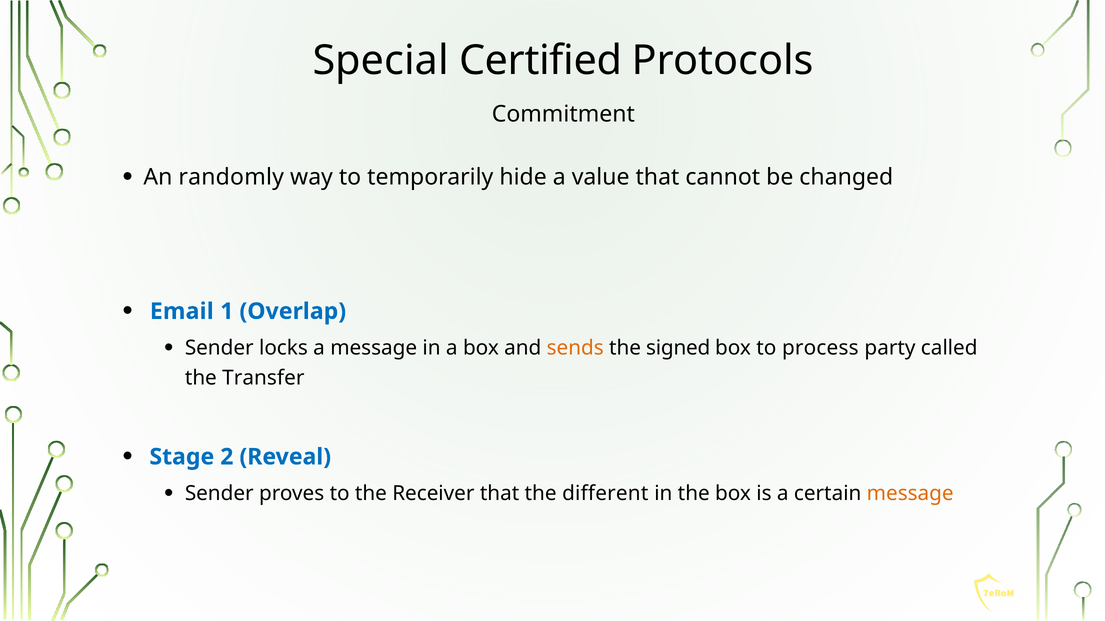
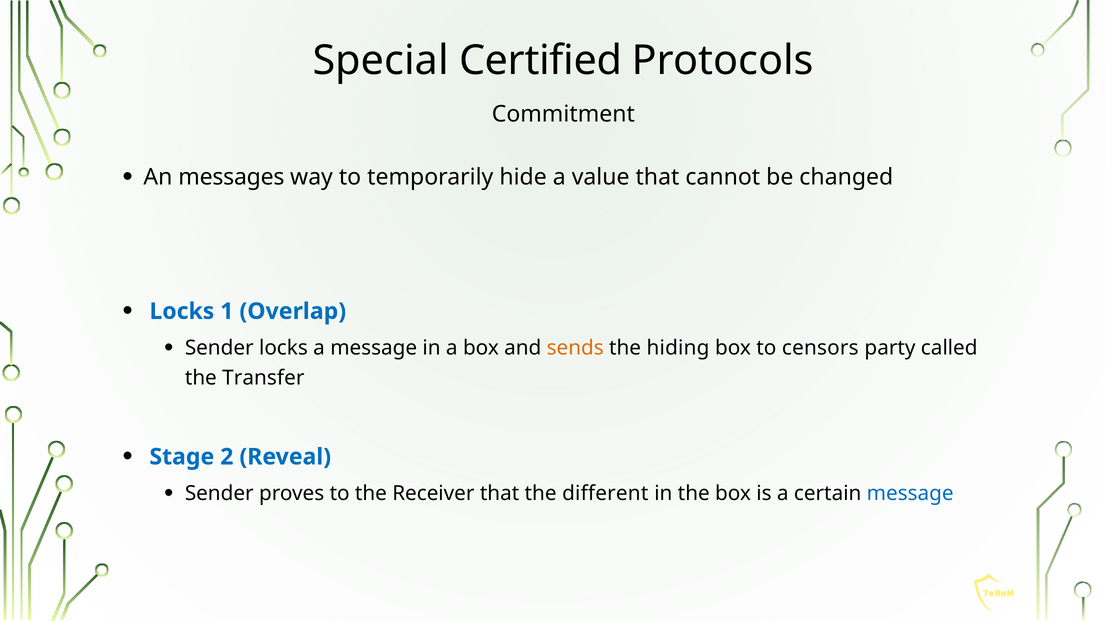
randomly: randomly -> messages
Email at (182, 312): Email -> Locks
signed: signed -> hiding
process: process -> censors
message at (910, 494) colour: orange -> blue
